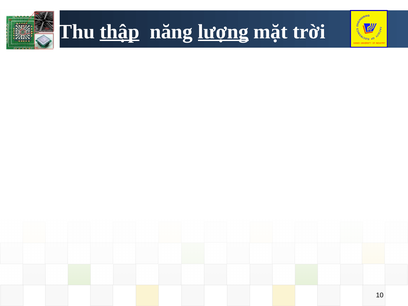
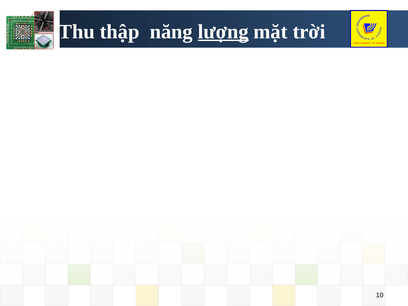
thập underline: present -> none
